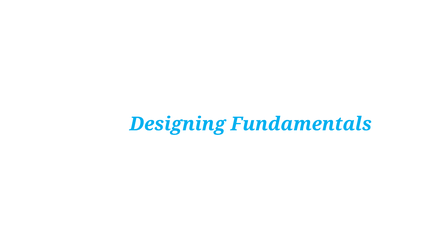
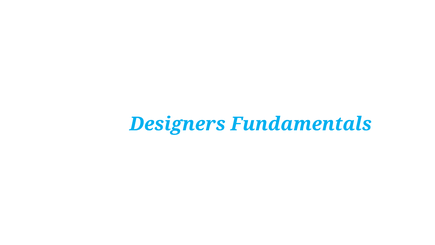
Designing: Designing -> Designers
